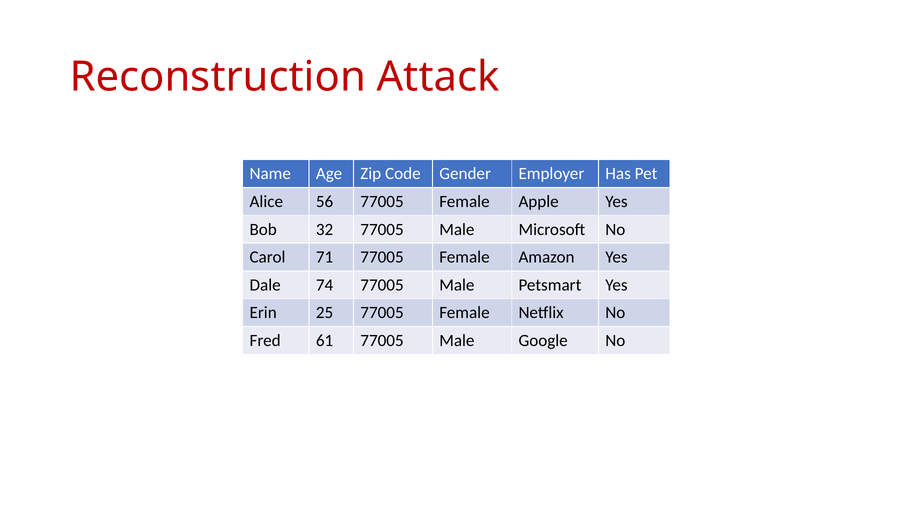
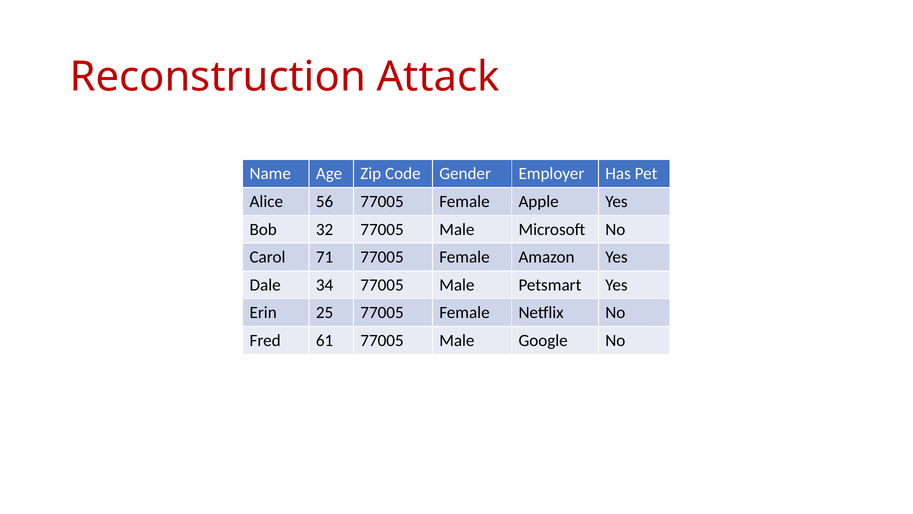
74: 74 -> 34
